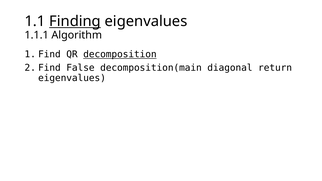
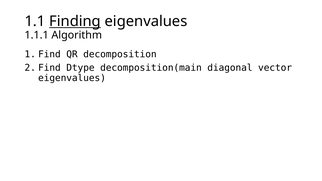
decomposition underline: present -> none
False: False -> Dtype
return: return -> vector
